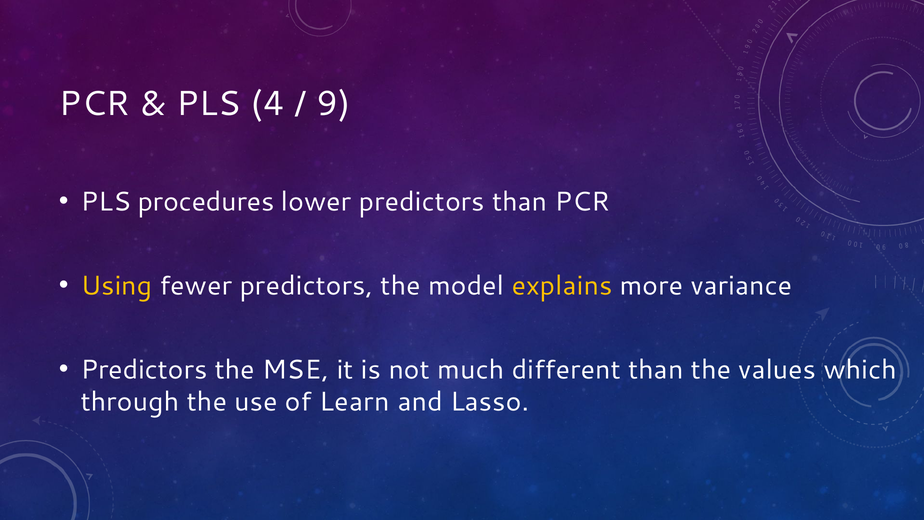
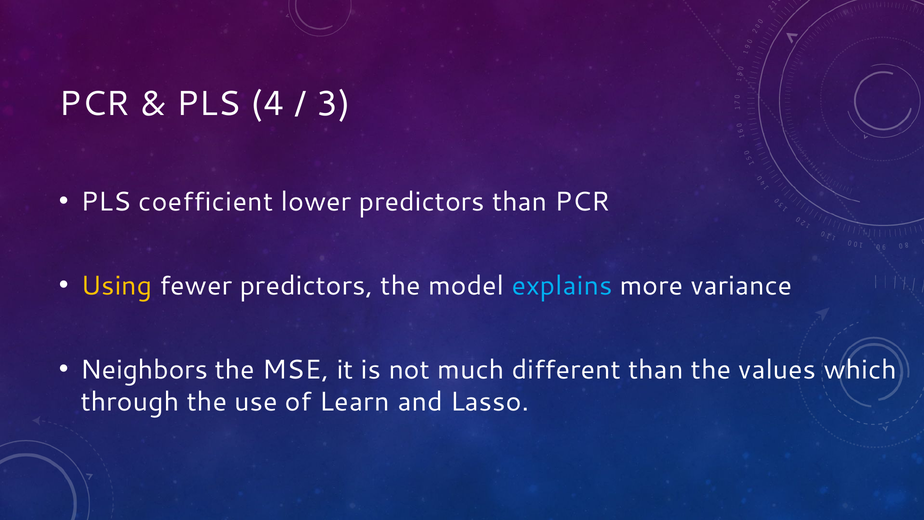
9: 9 -> 3
procedures: procedures -> coefficient
explains colour: yellow -> light blue
Predictors at (144, 370): Predictors -> Neighbors
